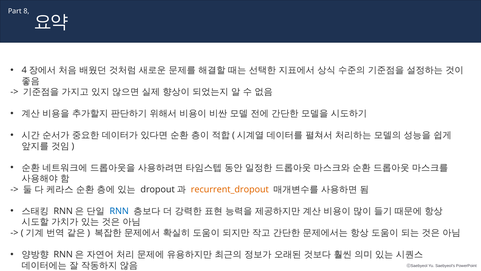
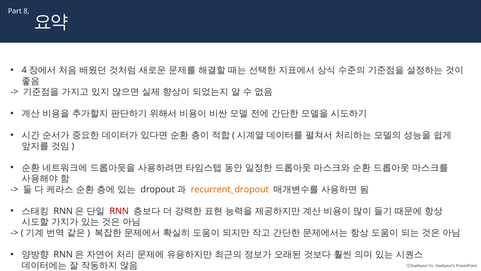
RNN colour: blue -> red
